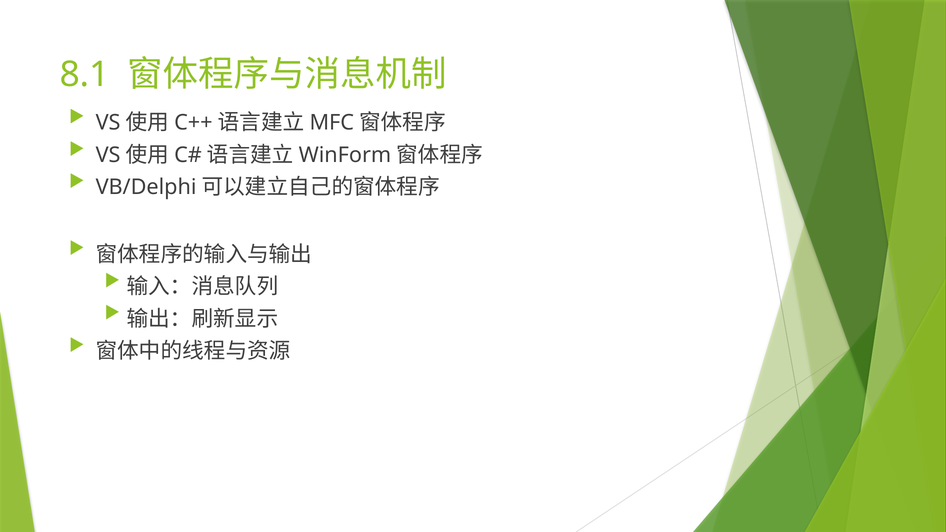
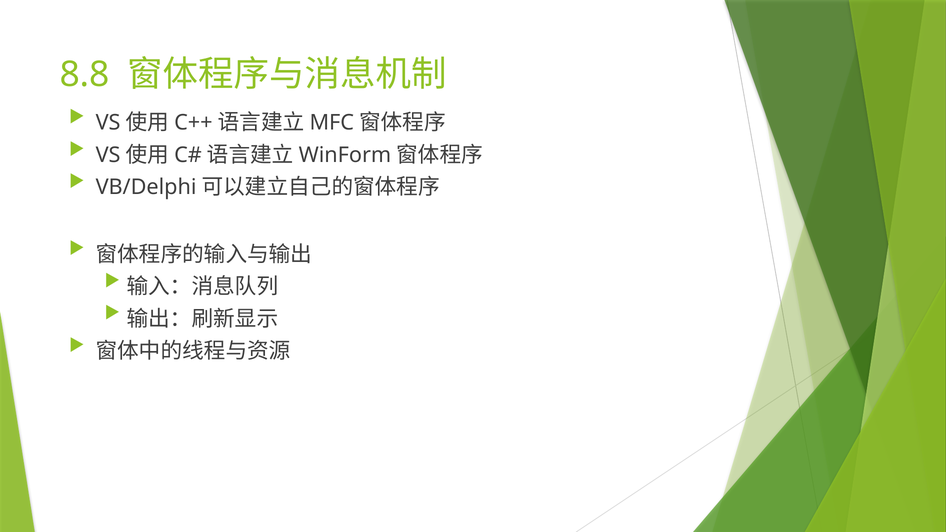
8.1: 8.1 -> 8.8
